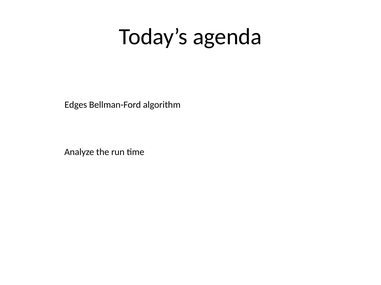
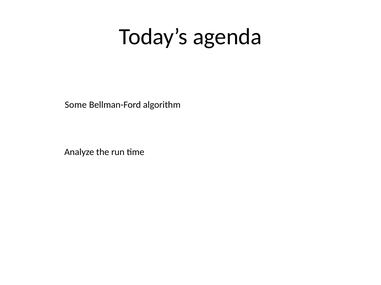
Edges: Edges -> Some
